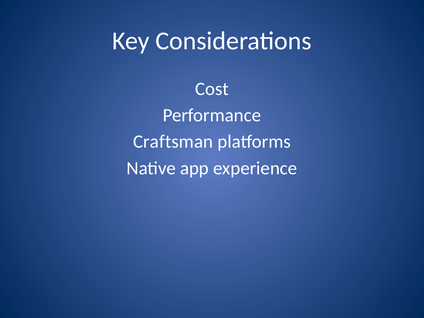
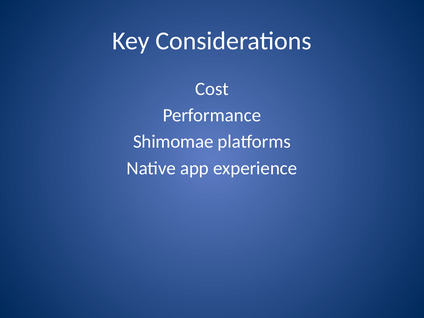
Craftsman: Craftsman -> Shimomae
